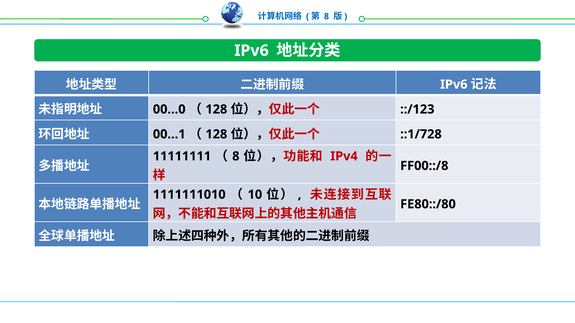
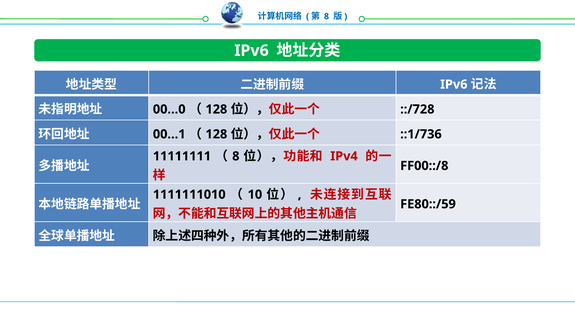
::/123: ::/123 -> ::/728
::1/728: ::1/728 -> ::1/736
FE80::/80: FE80::/80 -> FE80::/59
